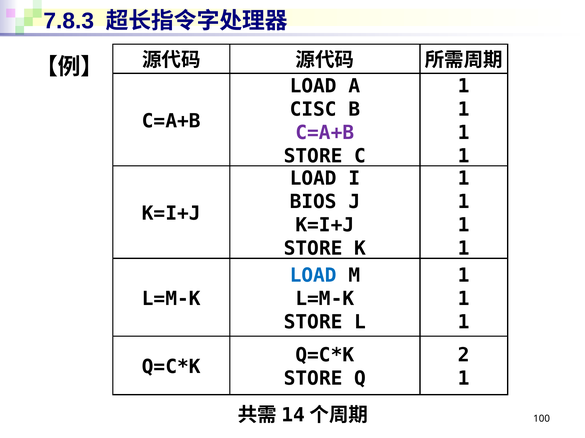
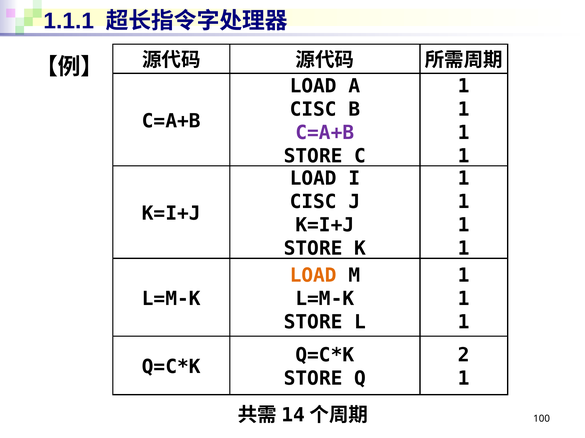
7.8.3: 7.8.3 -> 1.1.1
BIOS at (313, 202): BIOS -> CISC
LOAD at (313, 276) colour: blue -> orange
